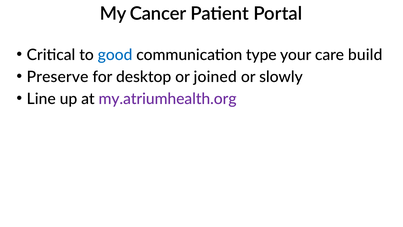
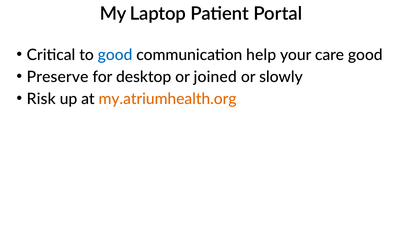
Cancer: Cancer -> Laptop
type: type -> help
care build: build -> good
Line: Line -> Risk
my.atriumhealth.org colour: purple -> orange
